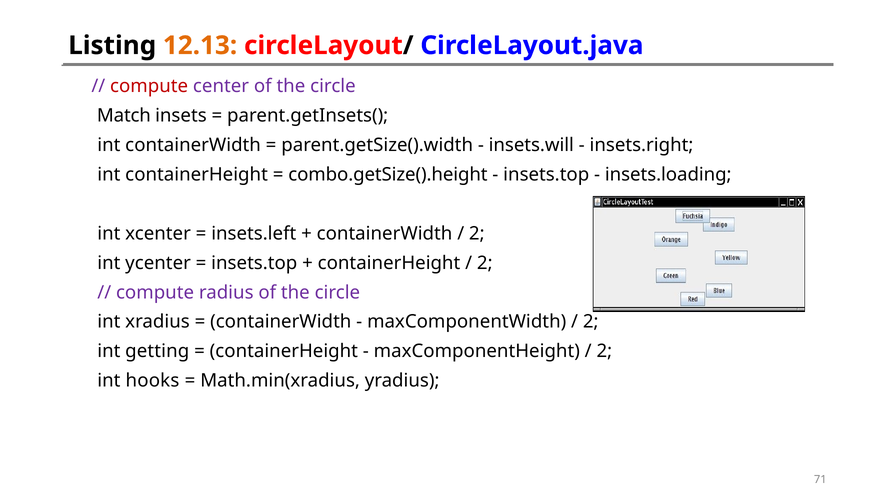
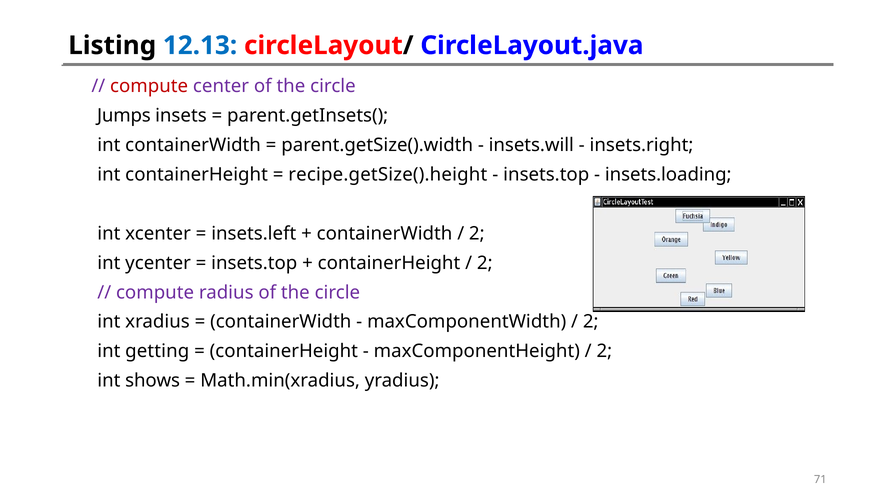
12.13 colour: orange -> blue
Match: Match -> Jumps
combo.getSize().height: combo.getSize().height -> recipe.getSize().height
hooks: hooks -> shows
